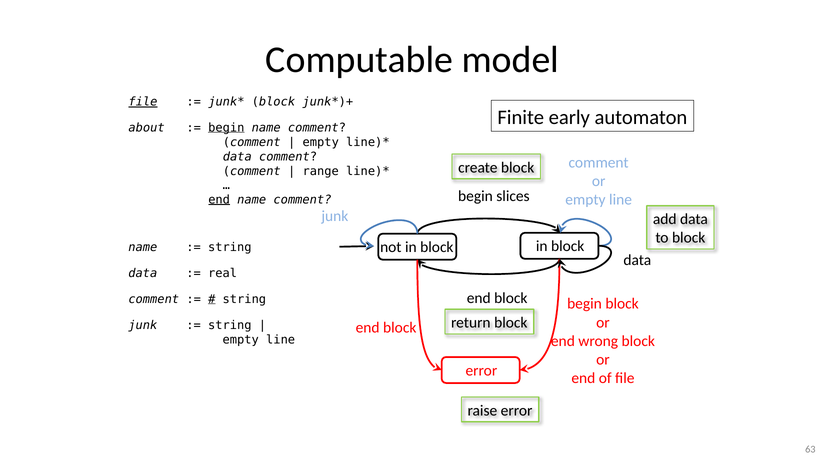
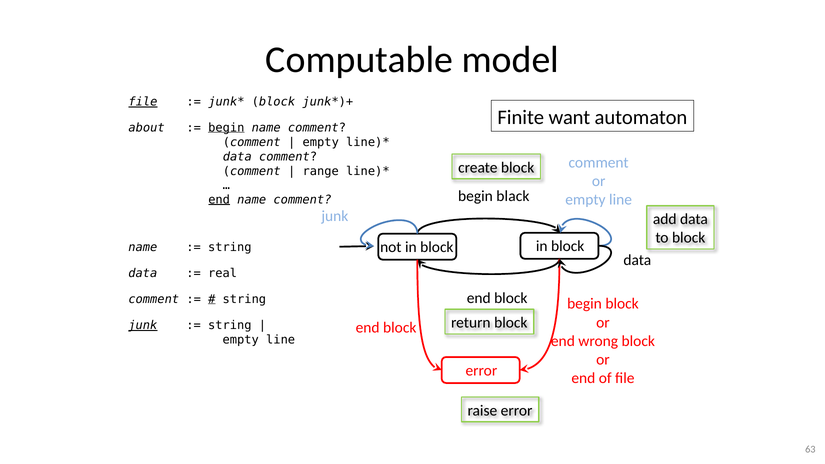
early: early -> want
slices: slices -> black
junk at (143, 325) underline: none -> present
